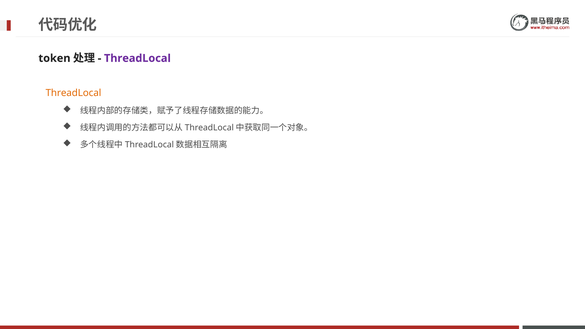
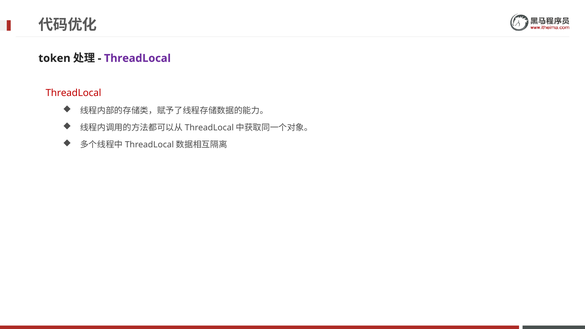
ThreadLocal at (73, 93) colour: orange -> red
